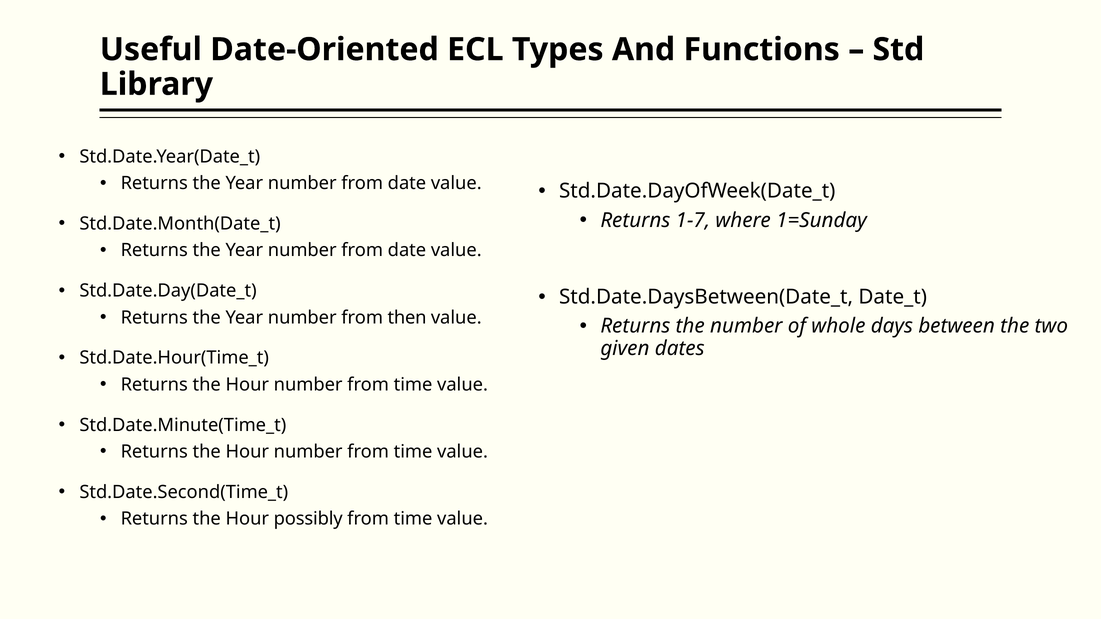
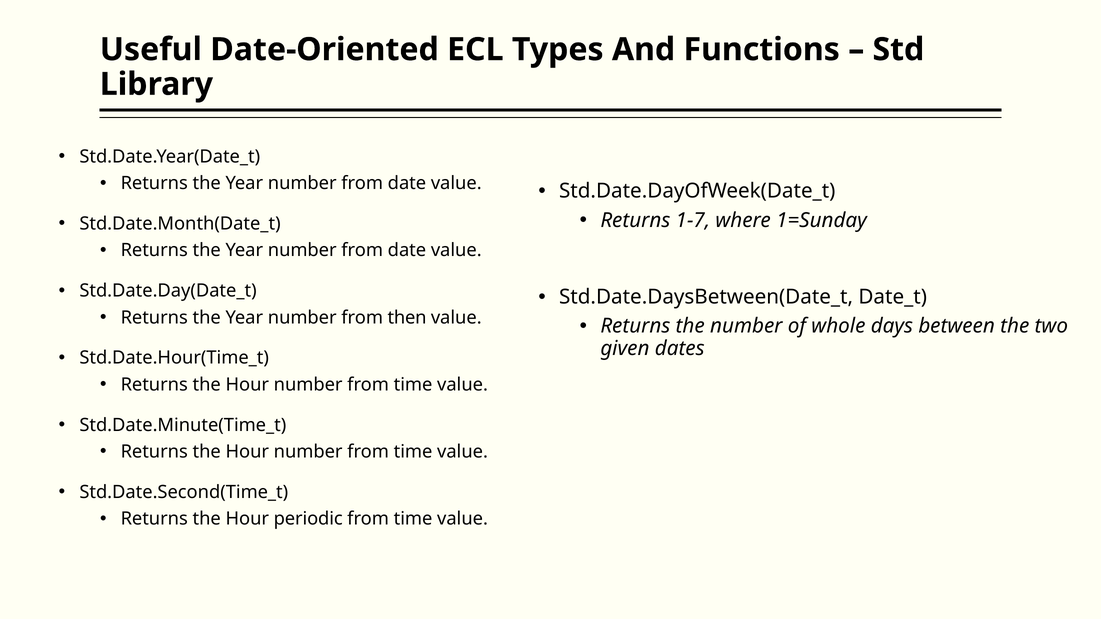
possibly: possibly -> periodic
